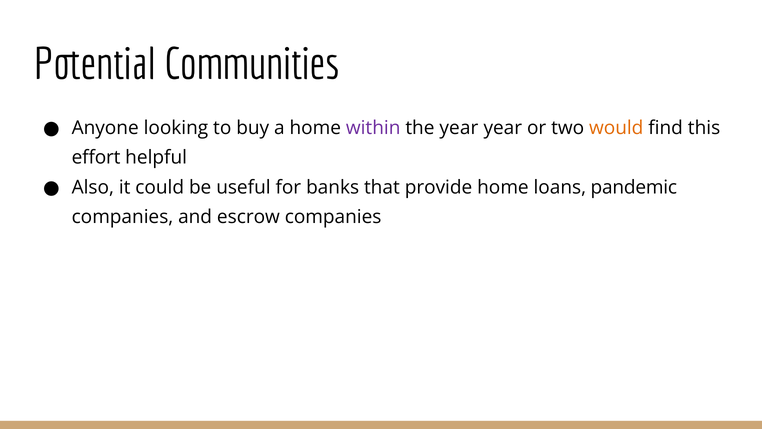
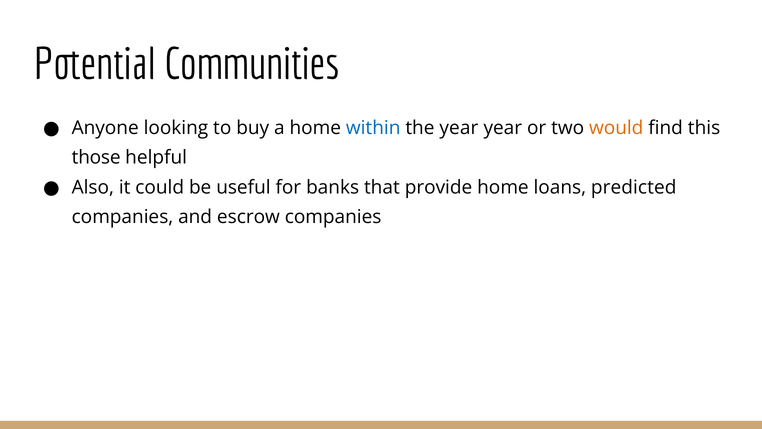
within colour: purple -> blue
effort: effort -> those
pandemic: pandemic -> predicted
